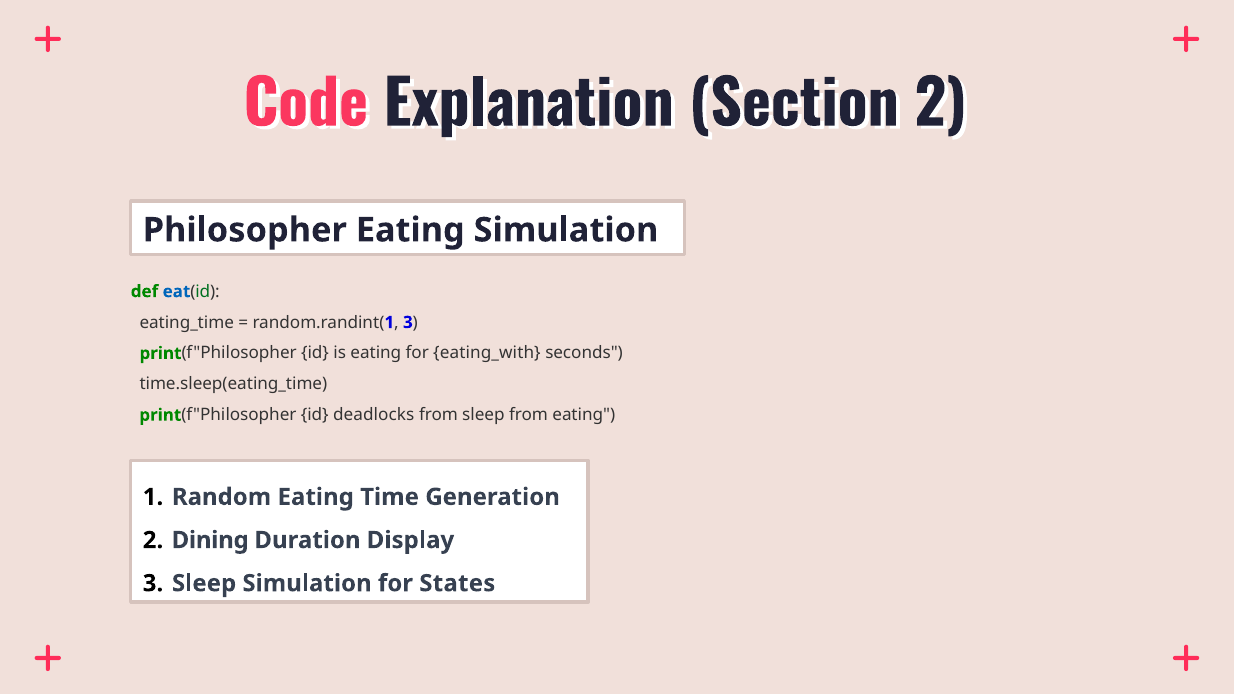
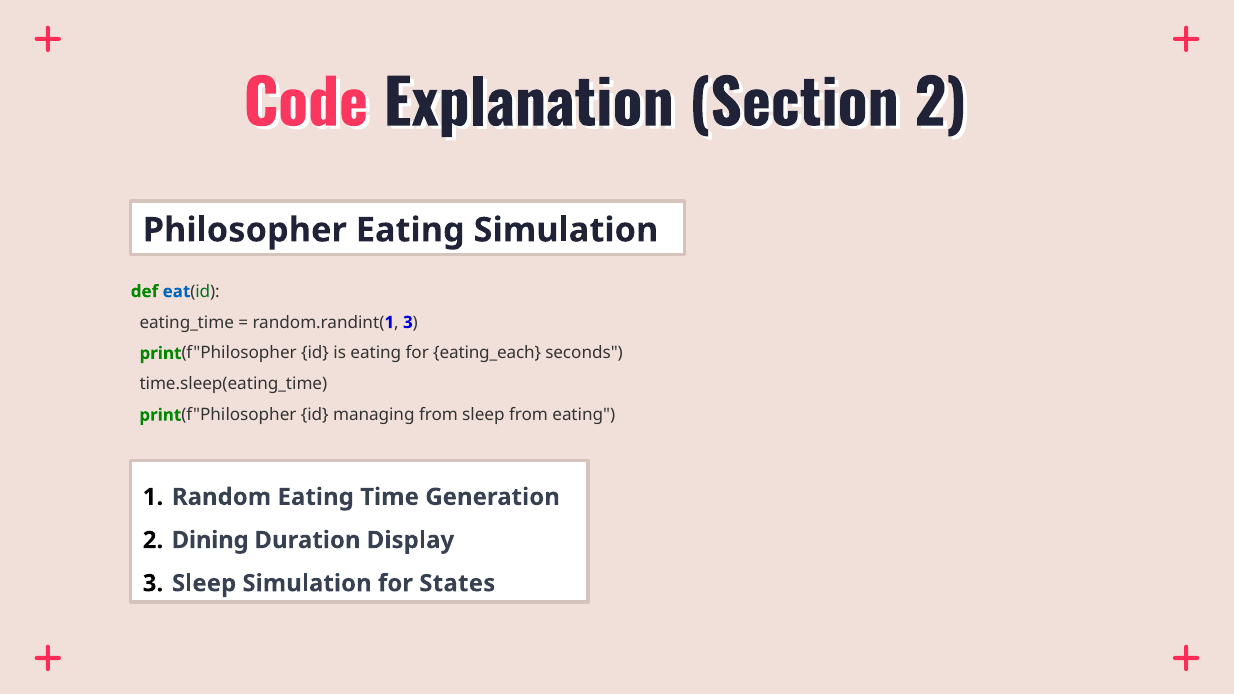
eating_with: eating_with -> eating_each
deadlocks: deadlocks -> managing
